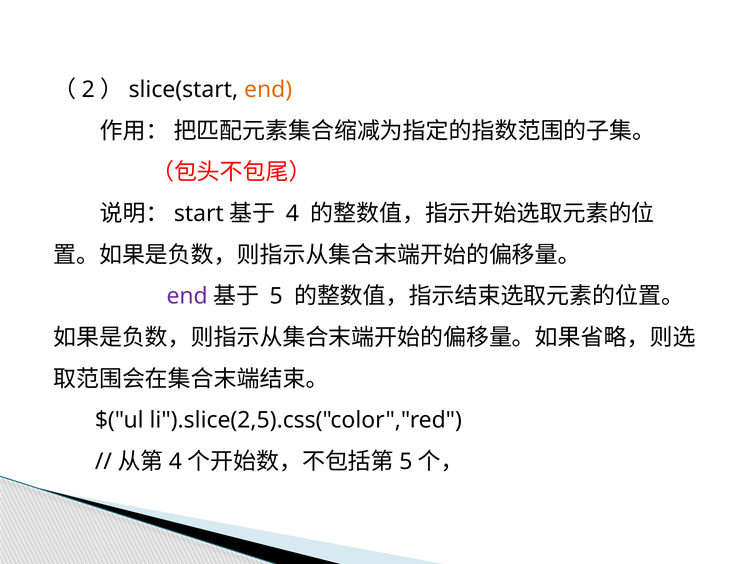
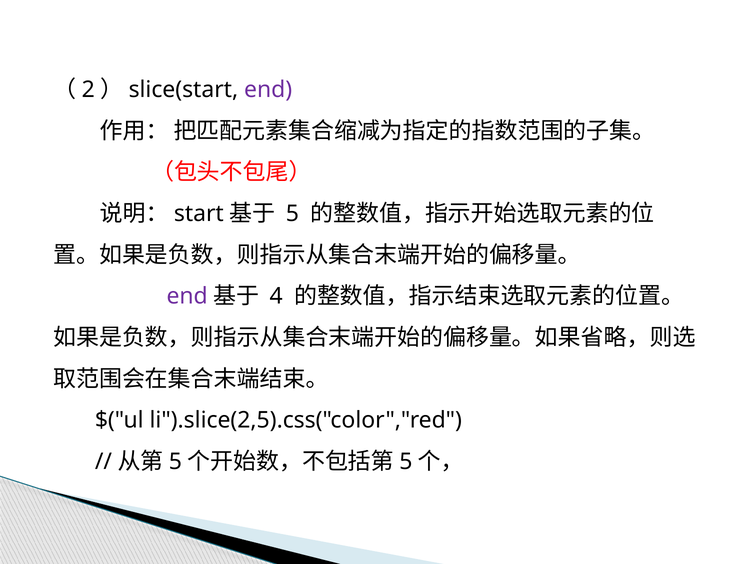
end at (268, 90) colour: orange -> purple
4 at (292, 214): 4 -> 5
5 at (276, 296): 5 -> 4
4 at (175, 462): 4 -> 5
